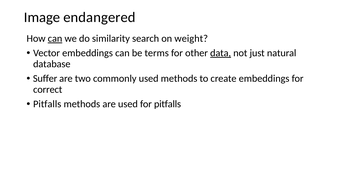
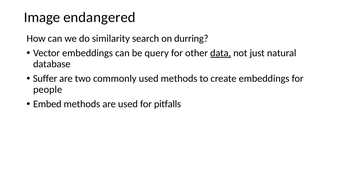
can at (55, 39) underline: present -> none
weight: weight -> durring
terms: terms -> query
correct: correct -> people
Pitfalls at (47, 104): Pitfalls -> Embed
